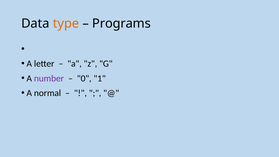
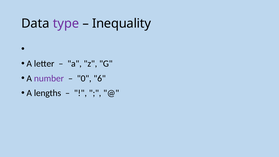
type colour: orange -> purple
Programs: Programs -> Inequality
1: 1 -> 6
normal: normal -> lengths
